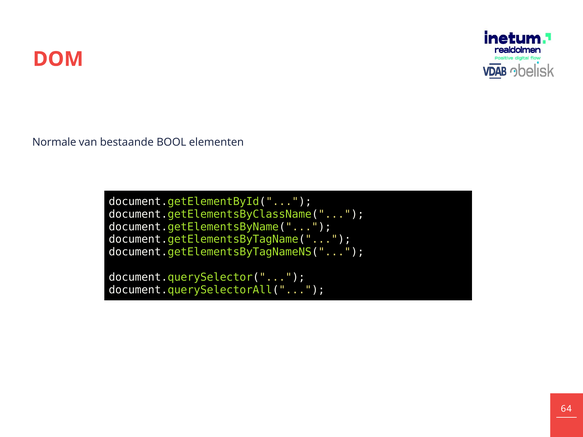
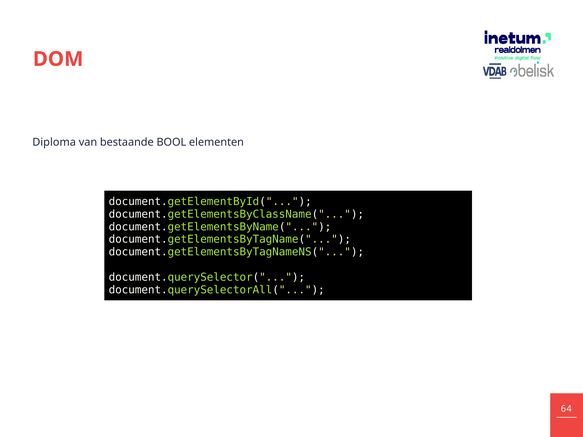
Normale: Normale -> Diploma
